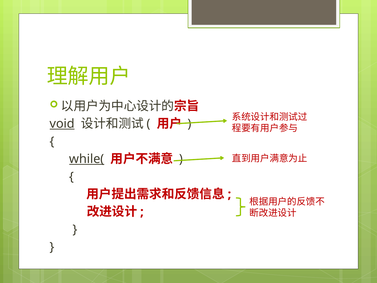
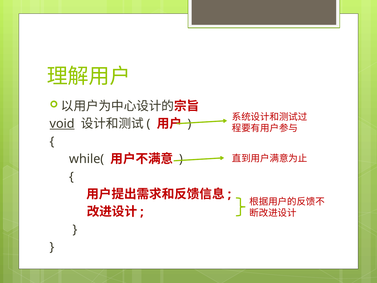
while( underline: present -> none
